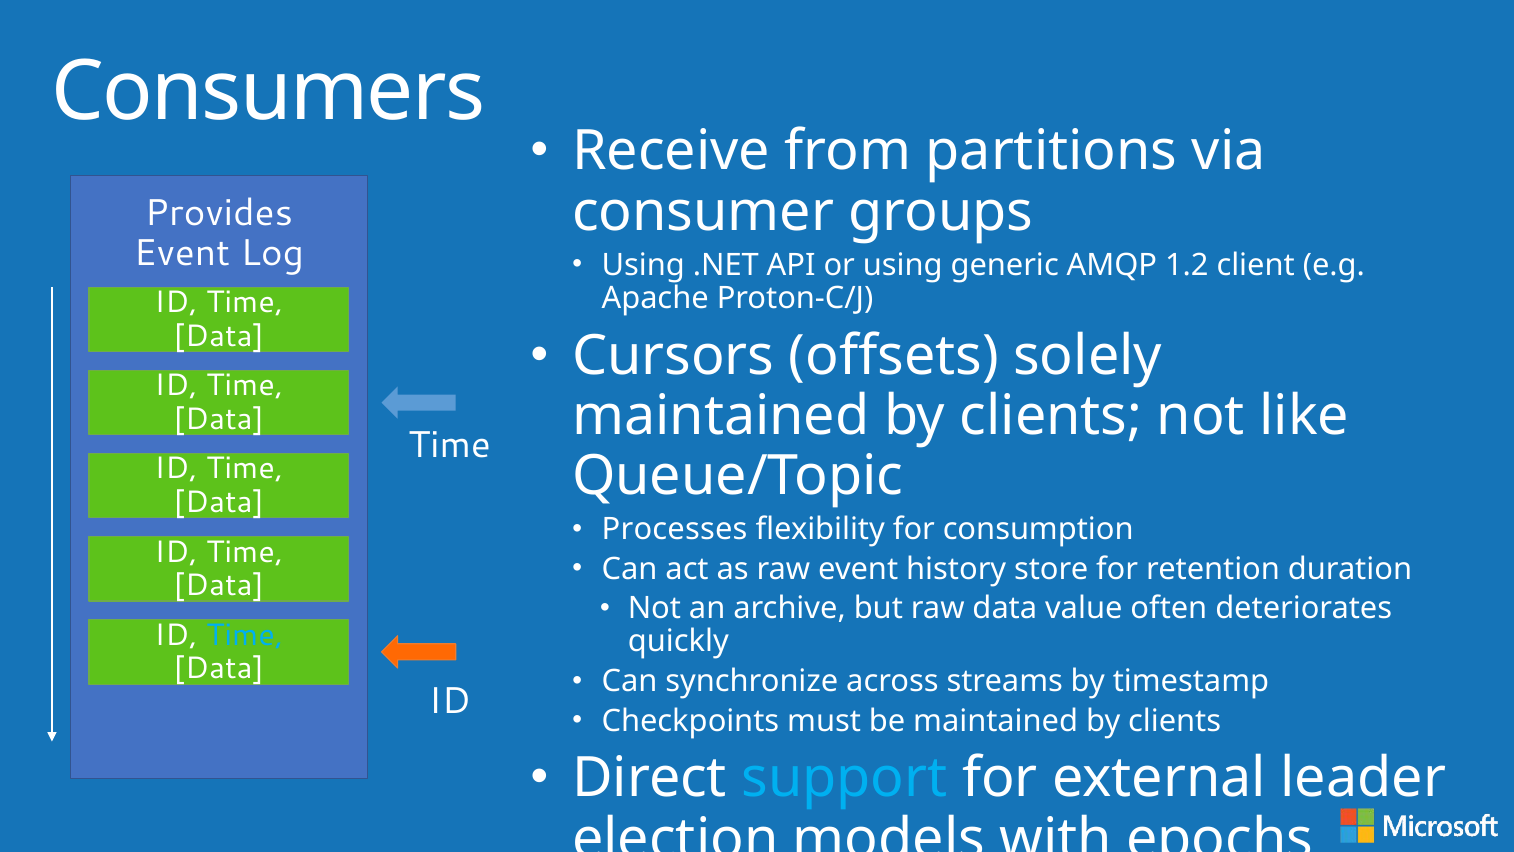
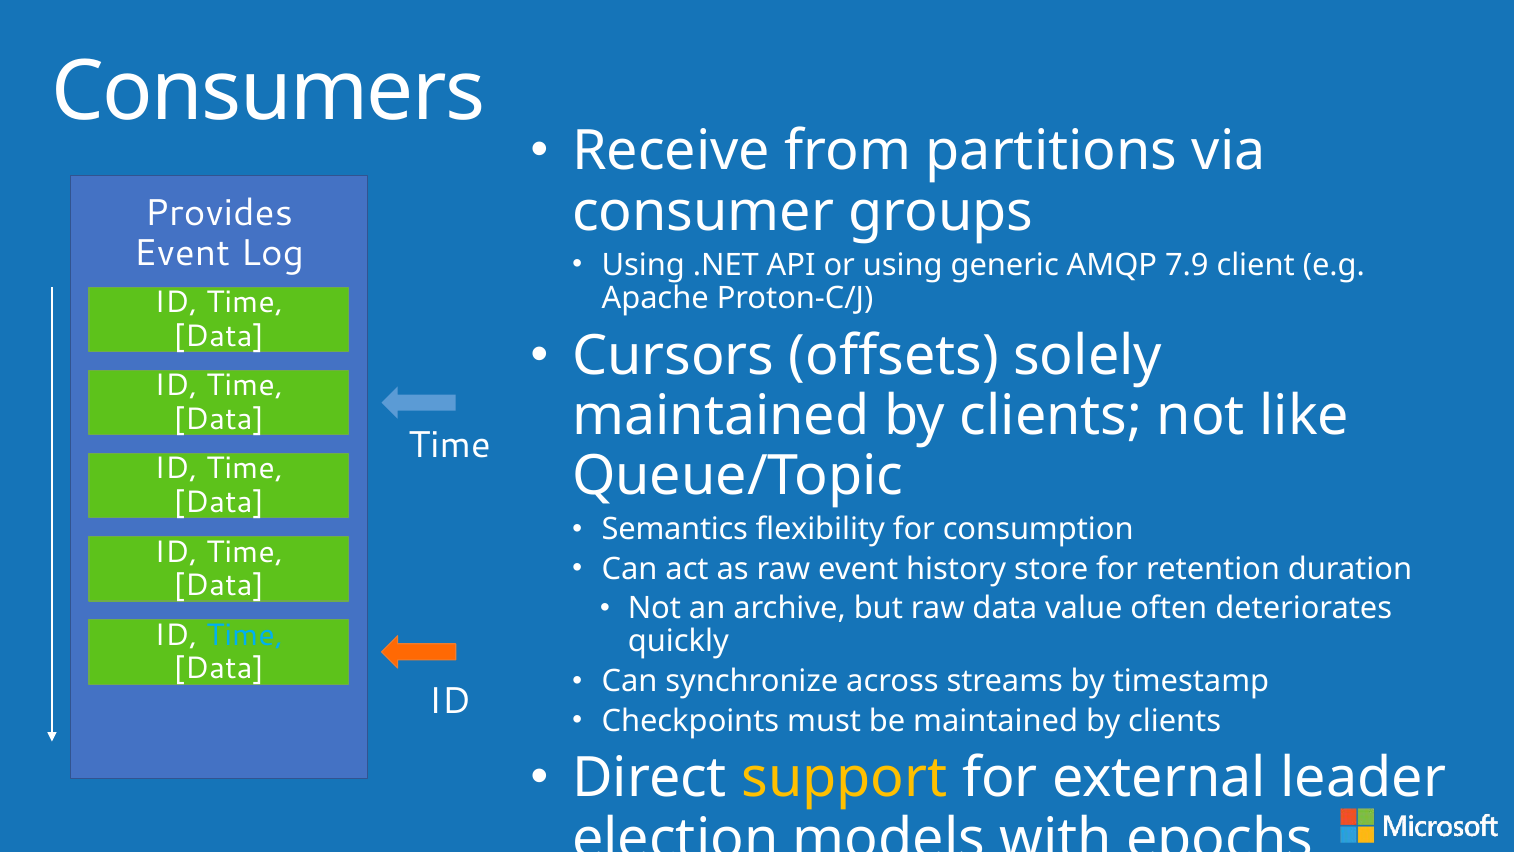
1.2: 1.2 -> 7.9
Processes: Processes -> Semantics
support colour: light blue -> yellow
